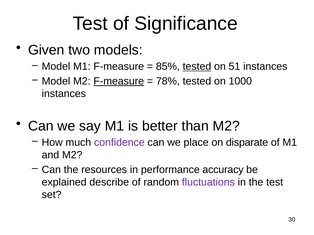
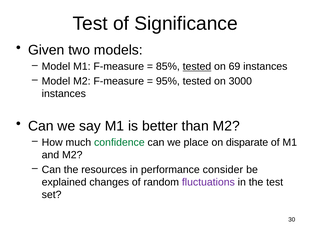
51: 51 -> 69
F-measure at (119, 81) underline: present -> none
78%: 78% -> 95%
1000: 1000 -> 3000
confidence colour: purple -> green
accuracy: accuracy -> consider
describe: describe -> changes
